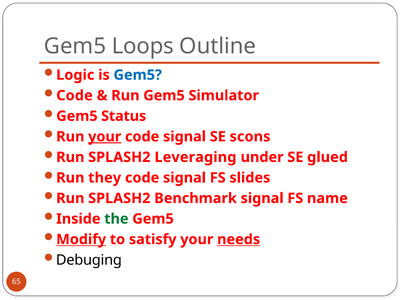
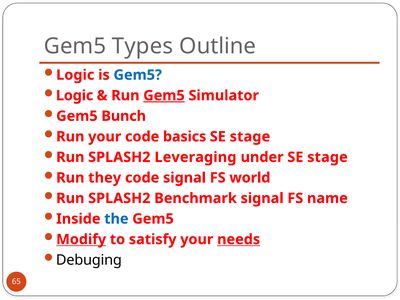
Loops: Loops -> Types
Code at (74, 96): Code -> Logic
Gem5 at (164, 96) underline: none -> present
Status: Status -> Bunch
your at (105, 137) underline: present -> none
signal at (185, 137): signal -> basics
scons at (250, 137): scons -> stage
under SE glued: glued -> stage
slides: slides -> world
the colour: green -> blue
